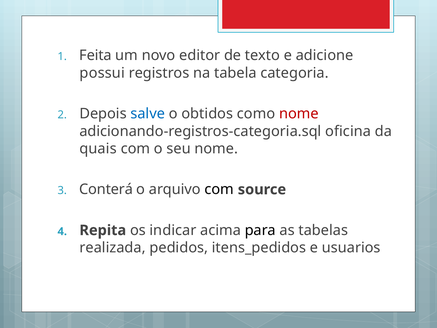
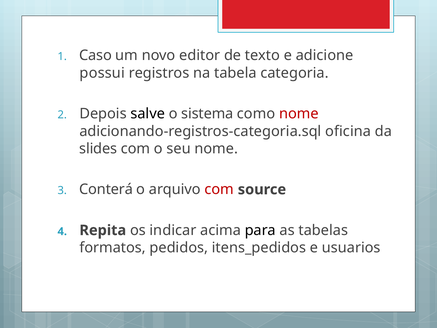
Feita: Feita -> Caso
salve colour: blue -> black
obtidos: obtidos -> sistema
quais: quais -> slides
com at (219, 189) colour: black -> red
realizada: realizada -> formatos
